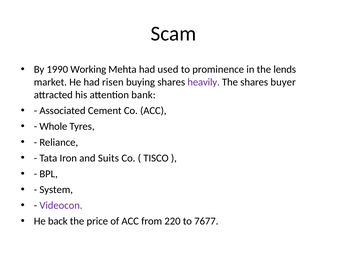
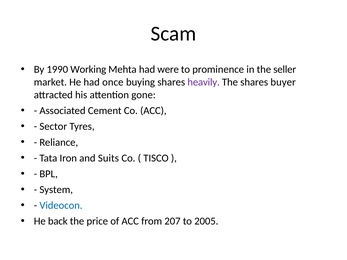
used: used -> were
lends: lends -> seller
risen: risen -> once
bank: bank -> gone
Whole: Whole -> Sector
Videocon colour: purple -> blue
220: 220 -> 207
7677: 7677 -> 2005
